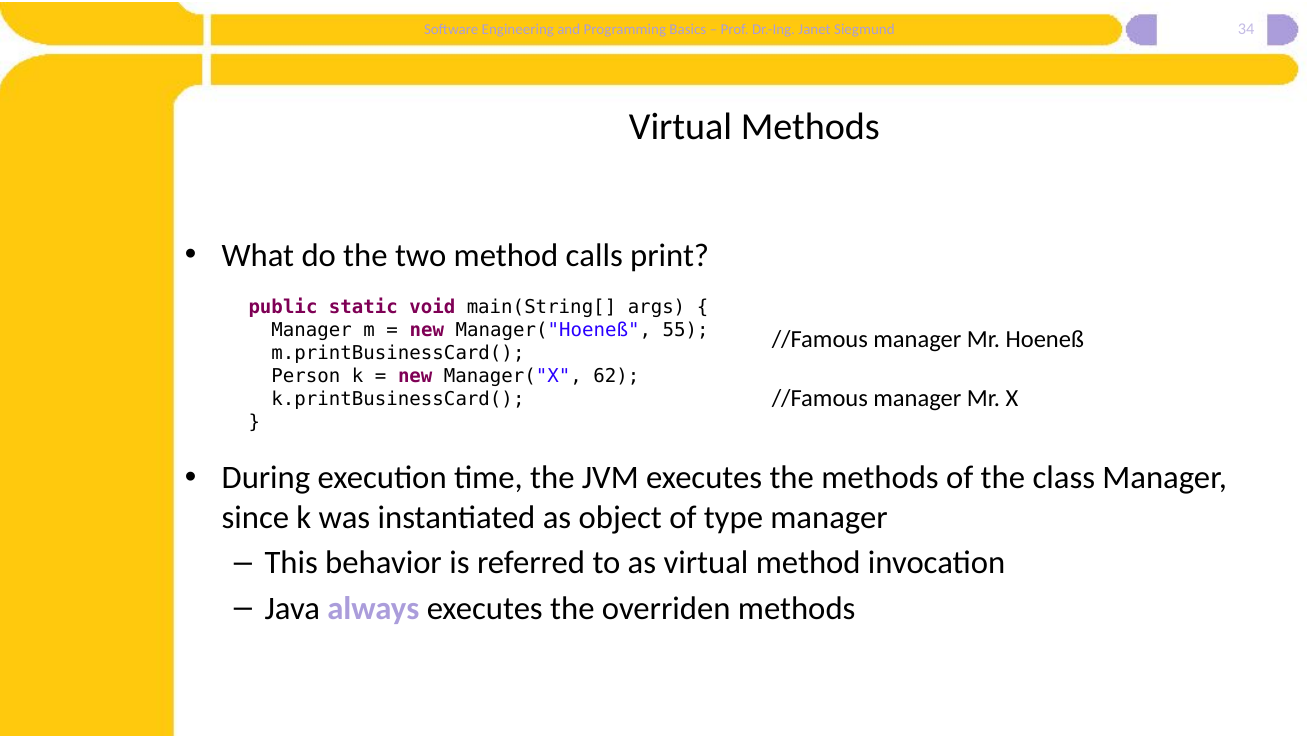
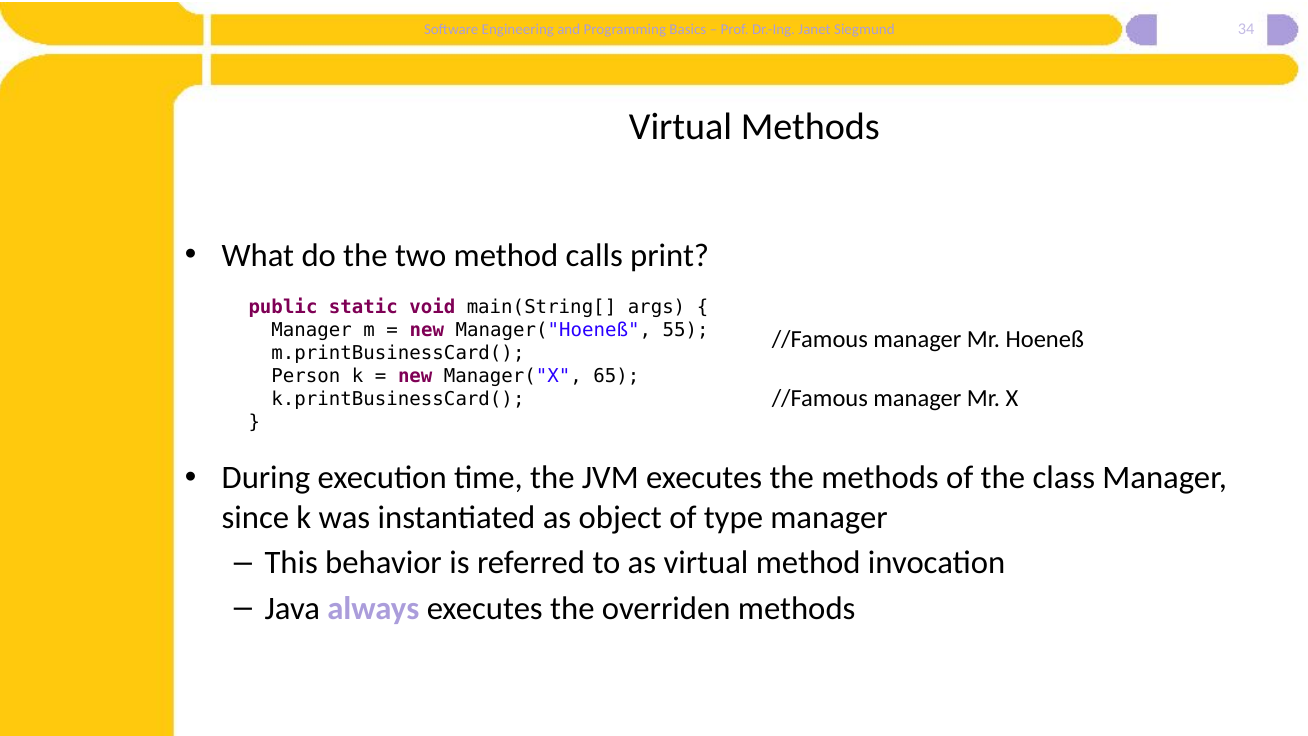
62: 62 -> 65
